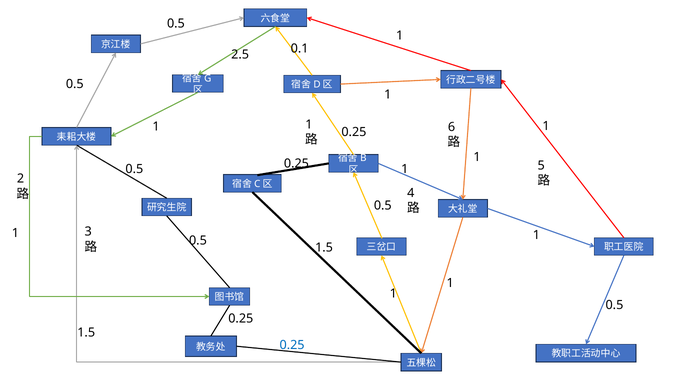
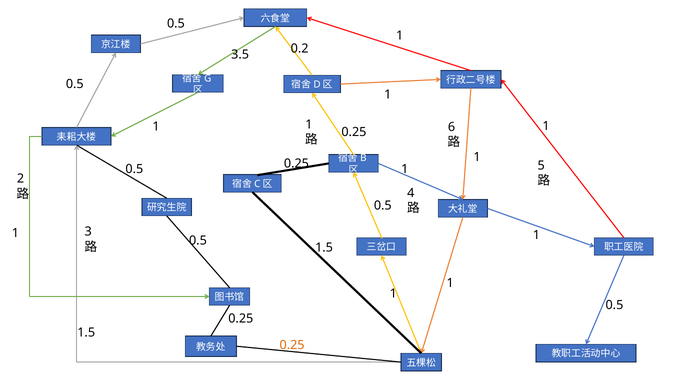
0.1: 0.1 -> 0.2
2.5: 2.5 -> 3.5
0.25 at (292, 345) colour: blue -> orange
